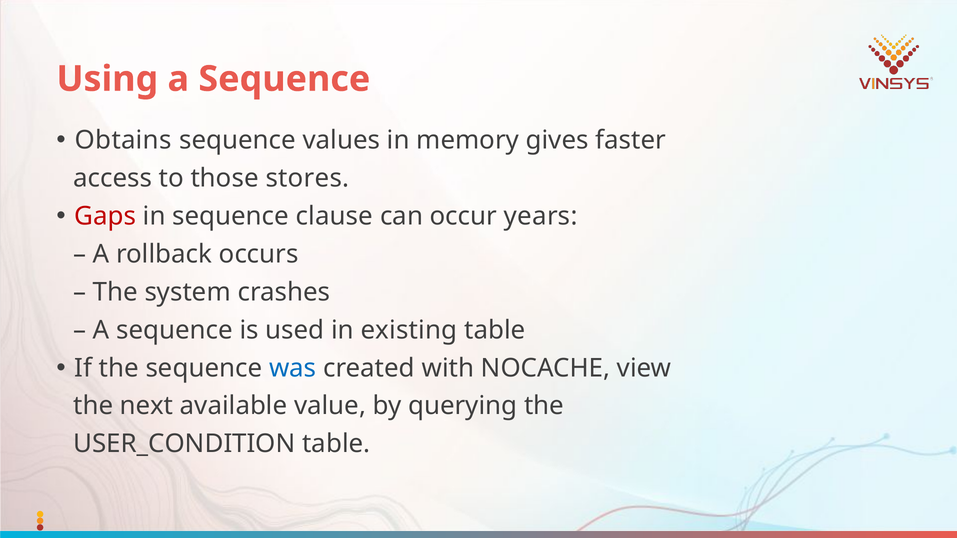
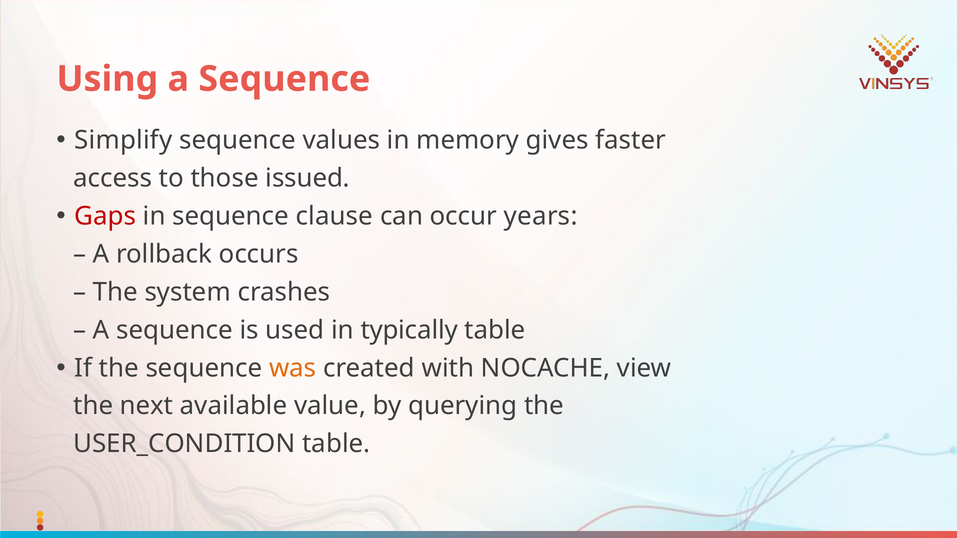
Obtains: Obtains -> Simplify
stores: stores -> issued
existing: existing -> typically
was colour: blue -> orange
